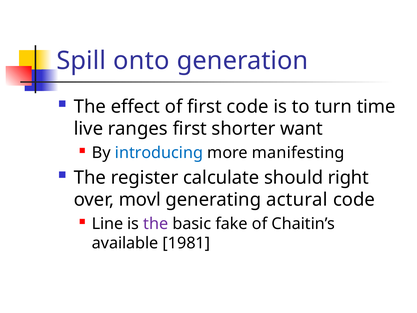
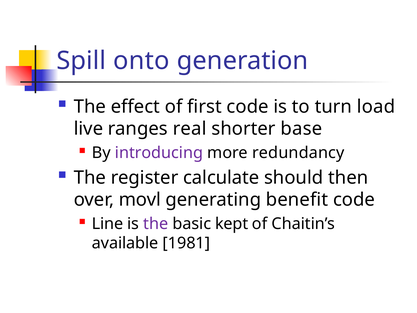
time: time -> load
ranges first: first -> real
want: want -> base
introducing colour: blue -> purple
manifesting: manifesting -> redundancy
right: right -> then
actural: actural -> benefit
fake: fake -> kept
